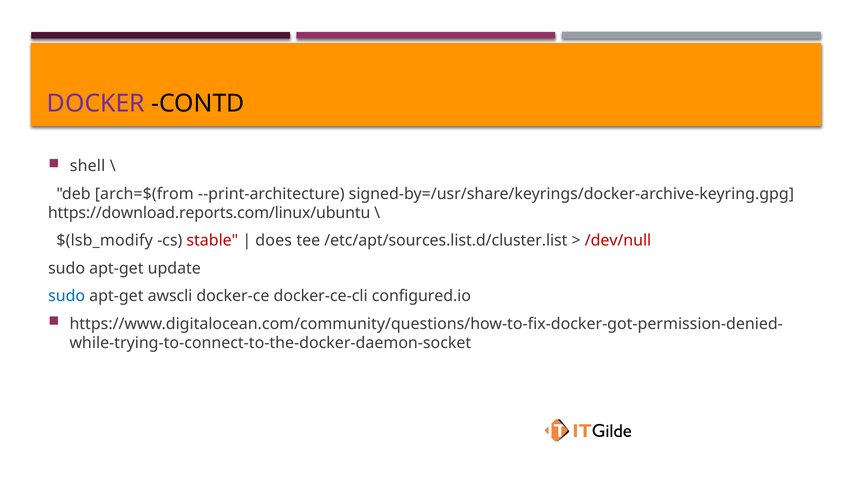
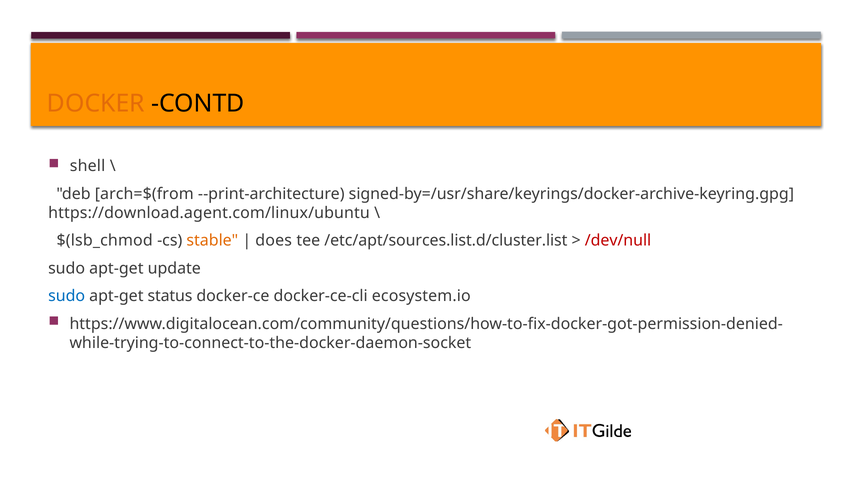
DOCKER colour: purple -> orange
https://download.reports.com/linux/ubuntu: https://download.reports.com/linux/ubuntu -> https://download.agent.com/linux/ubuntu
$(lsb_modify: $(lsb_modify -> $(lsb_chmod
stable colour: red -> orange
awscli: awscli -> status
configured.io: configured.io -> ecosystem.io
